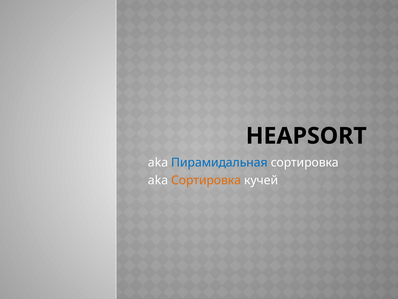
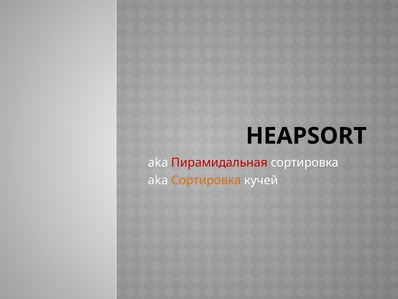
Пирамидальная colour: blue -> red
